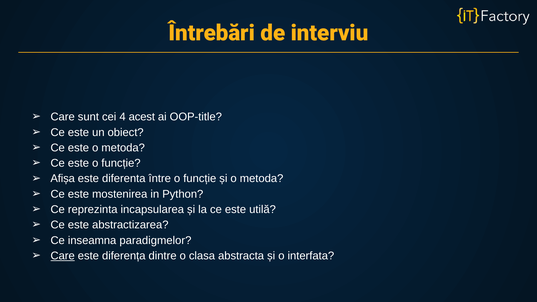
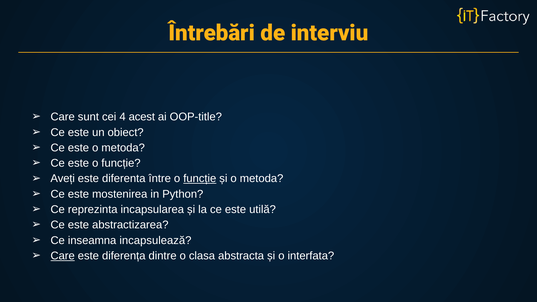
Afișa: Afișa -> Aveți
funcție at (200, 179) underline: none -> present
paradigmelor: paradigmelor -> incapsulează
